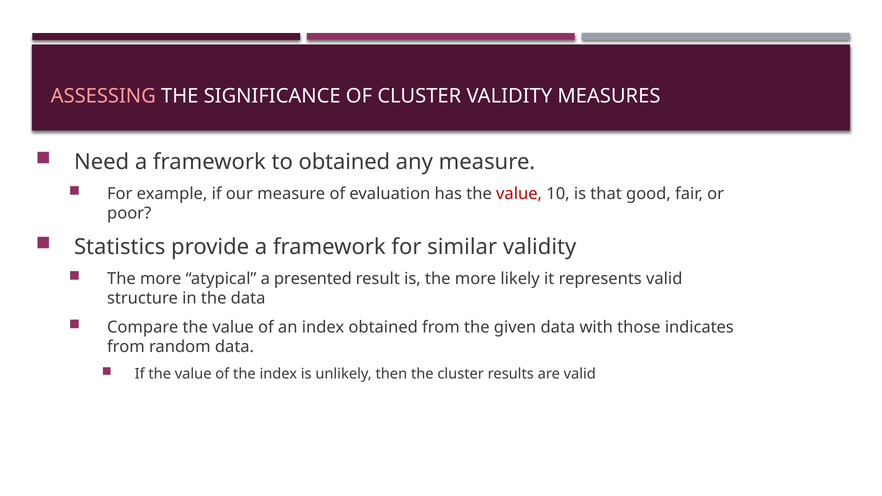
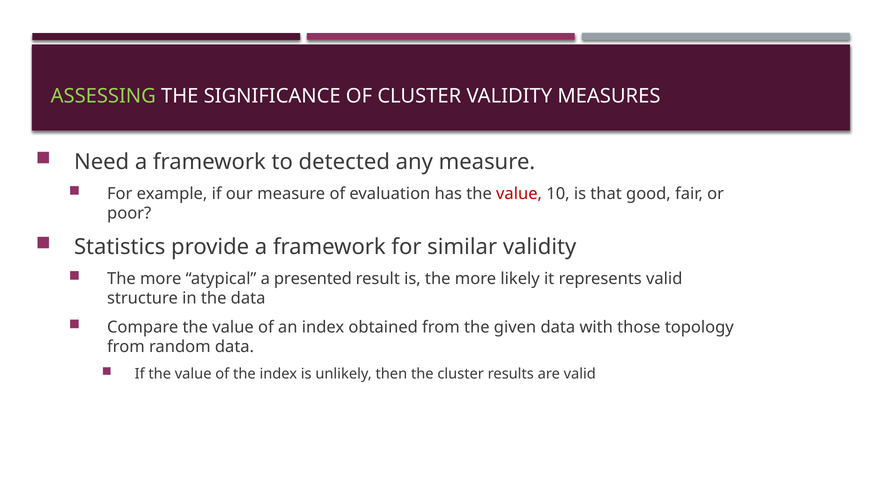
ASSESSING colour: pink -> light green
to obtained: obtained -> detected
indicates: indicates -> topology
